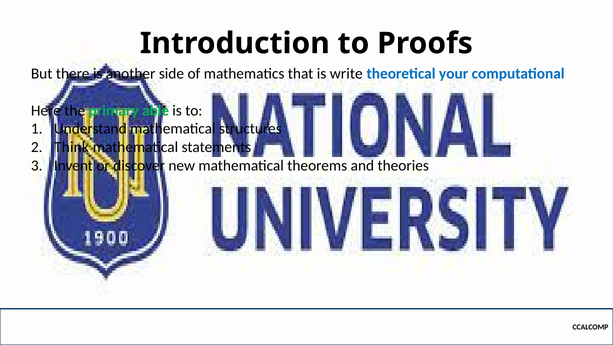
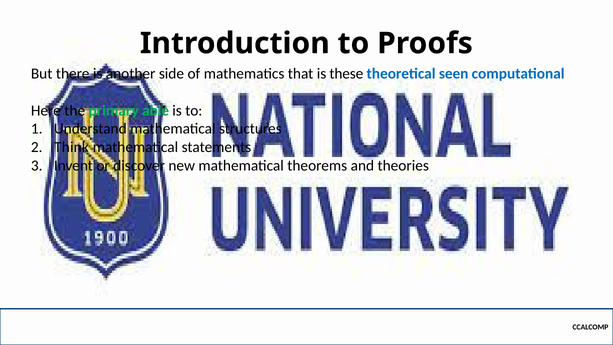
write: write -> these
your: your -> seen
